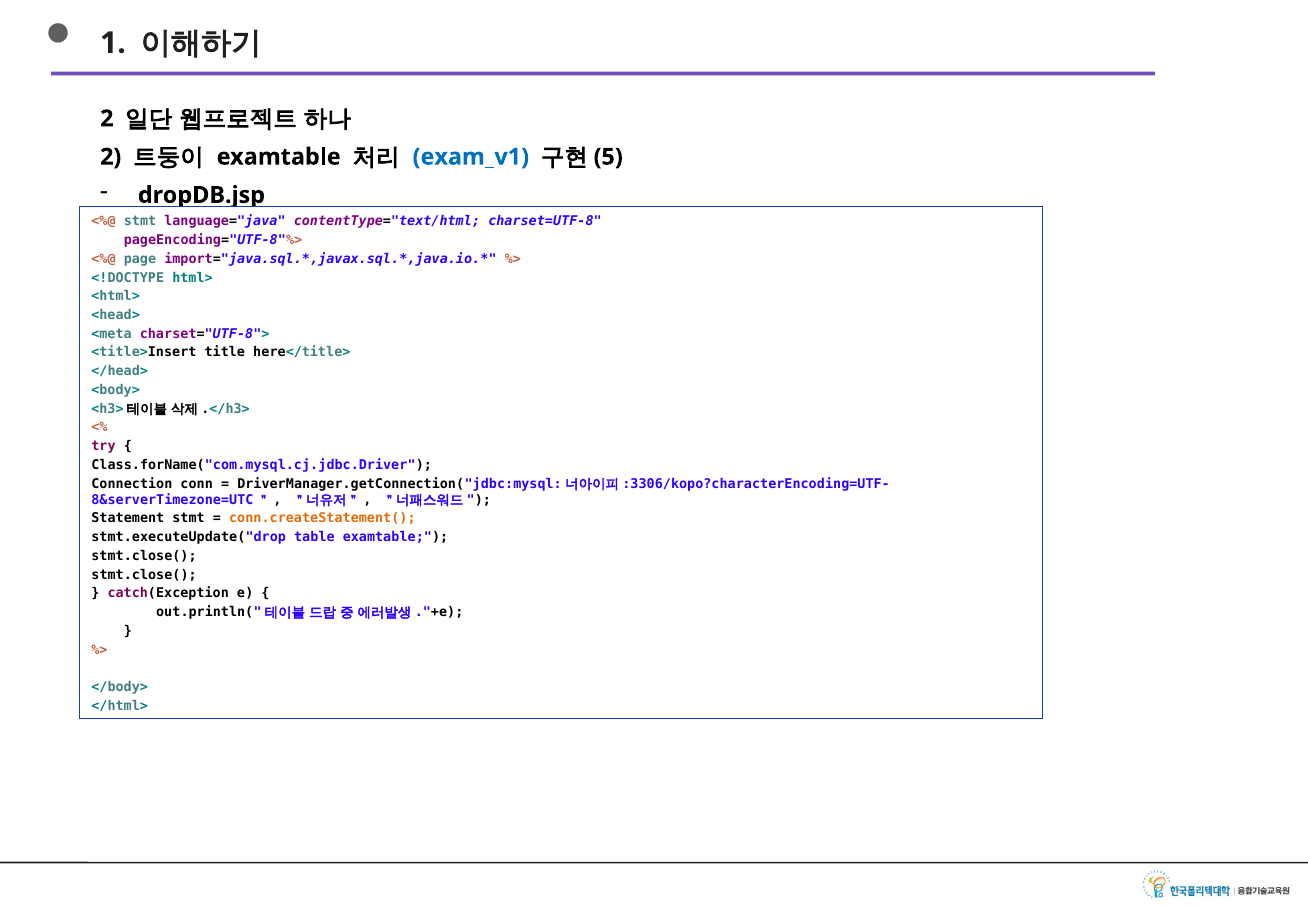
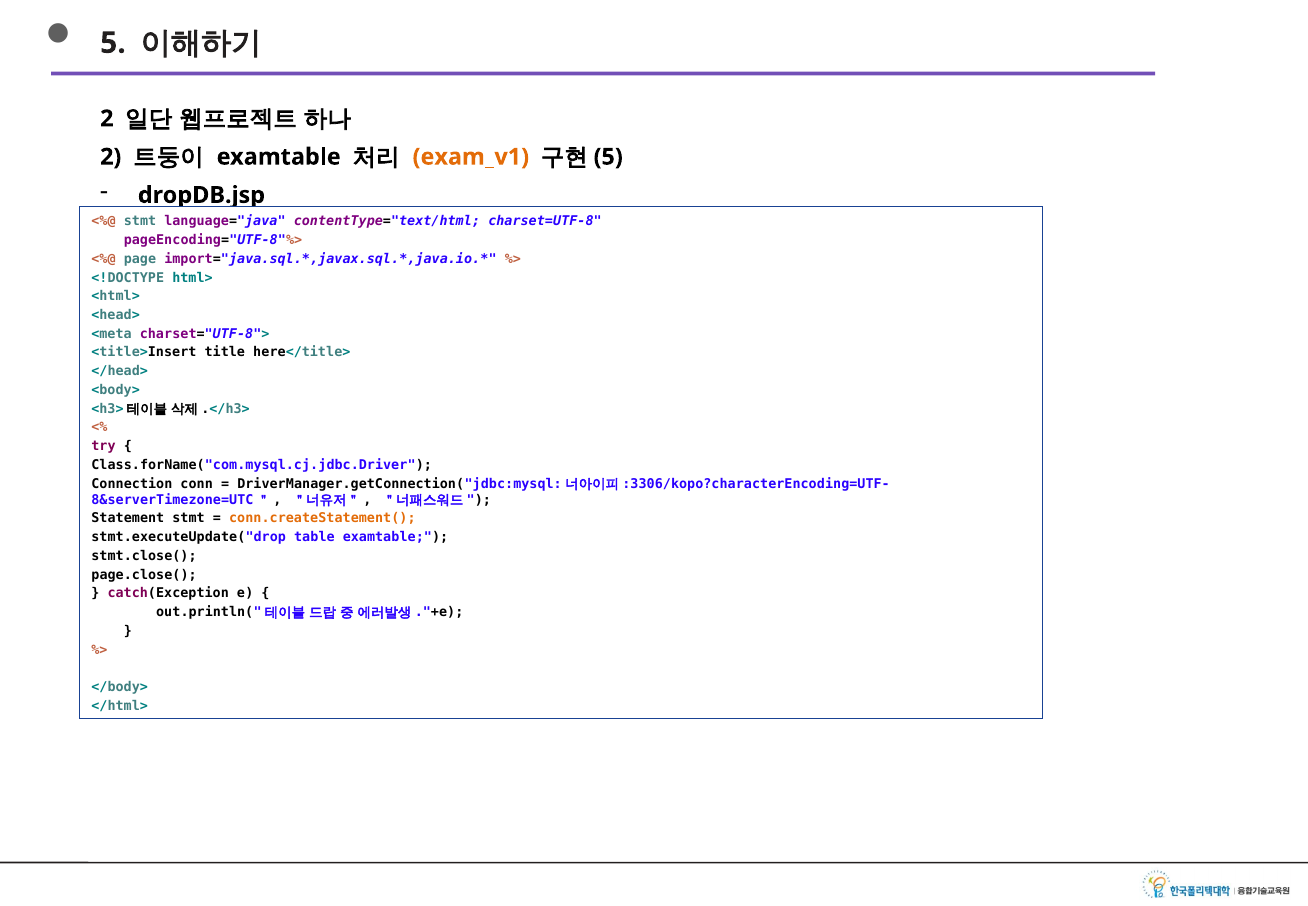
1 at (113, 43): 1 -> 5
exam_v1 colour: blue -> orange
stmt.close( at (144, 574): stmt.close( -> page.close(
